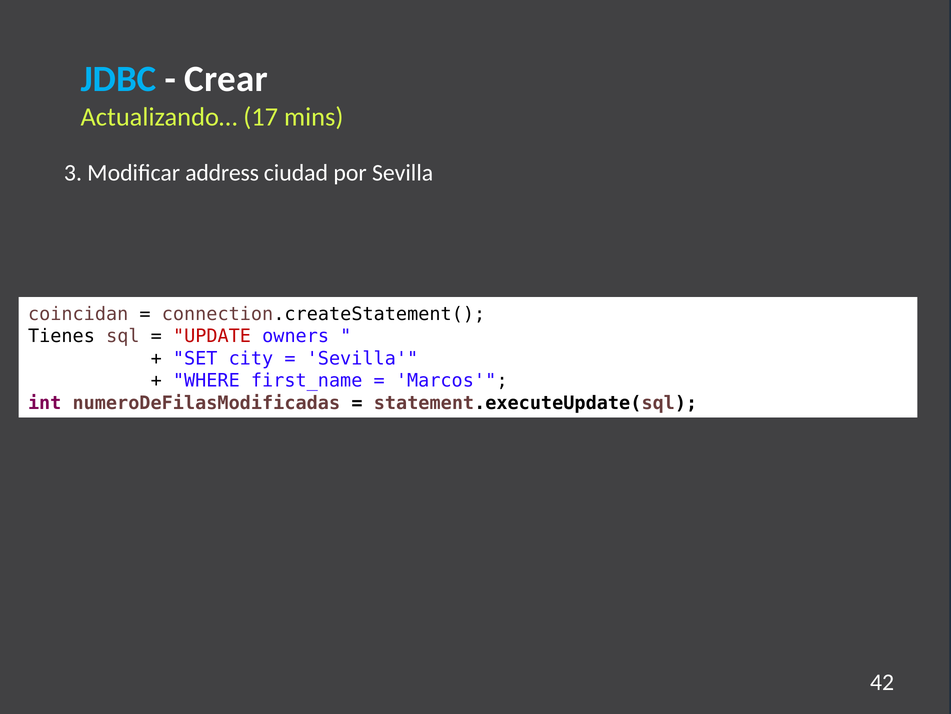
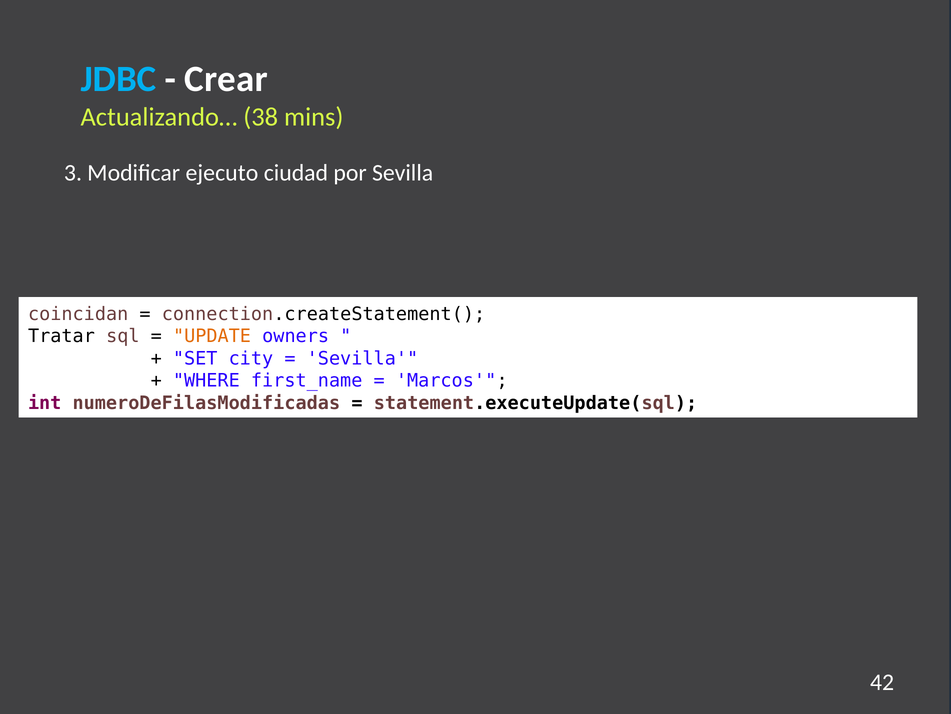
17: 17 -> 38
address: address -> ejecuto
Tienes: Tienes -> Tratar
UPDATE colour: red -> orange
